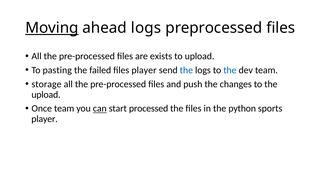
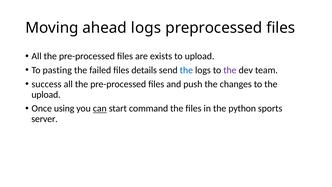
Moving underline: present -> none
files player: player -> details
the at (230, 70) colour: blue -> purple
storage: storage -> success
Once team: team -> using
processed: processed -> command
player at (45, 119): player -> server
